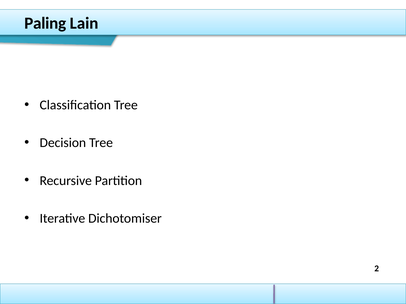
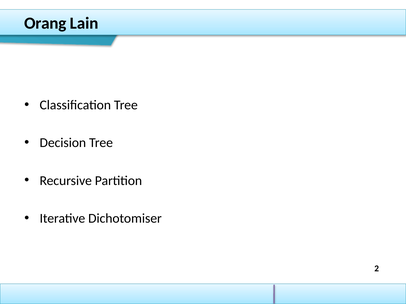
Paling: Paling -> Orang
